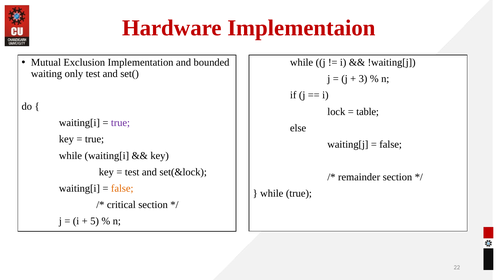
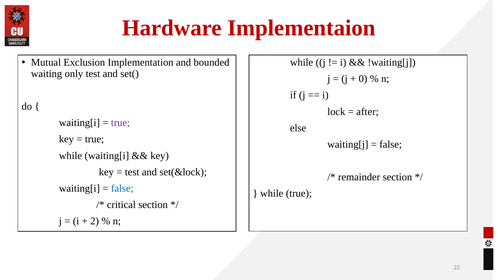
3: 3 -> 0
table: table -> after
false at (122, 188) colour: orange -> blue
5: 5 -> 2
